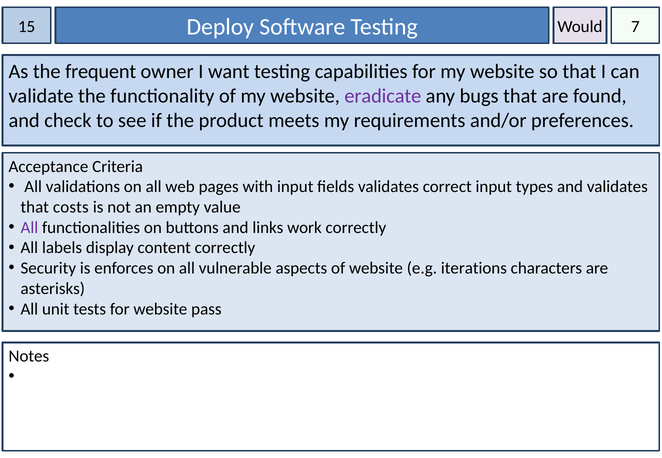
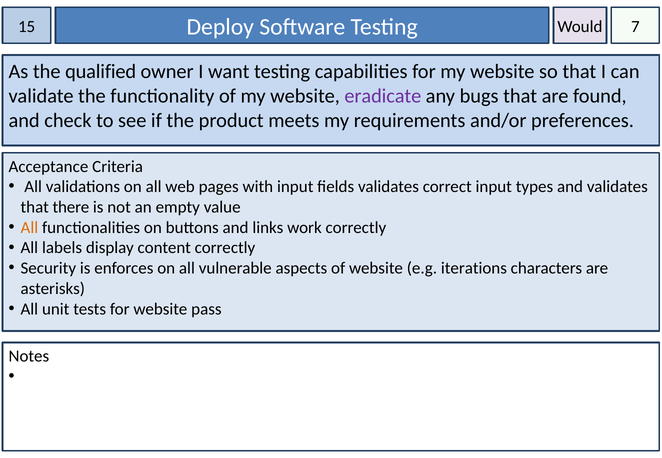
frequent: frequent -> qualified
costs: costs -> there
All at (29, 228) colour: purple -> orange
